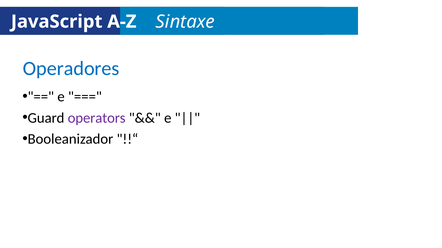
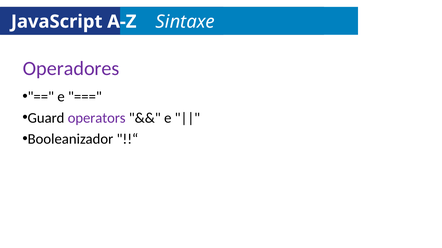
Operadores colour: blue -> purple
